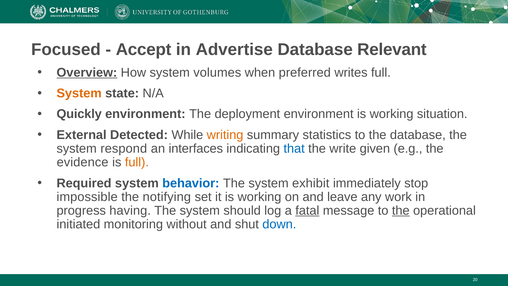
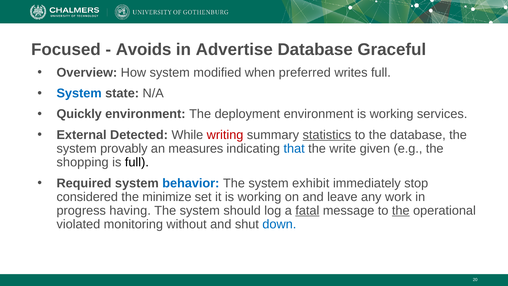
Accept: Accept -> Avoids
Relevant: Relevant -> Graceful
Overview underline: present -> none
volumes: volumes -> modified
System at (79, 93) colour: orange -> blue
situation: situation -> services
writing colour: orange -> red
statistics underline: none -> present
respond: respond -> provably
interfaces: interfaces -> measures
evidence: evidence -> shopping
full at (137, 162) colour: orange -> black
impossible: impossible -> considered
notifying: notifying -> minimize
initiated: initiated -> violated
